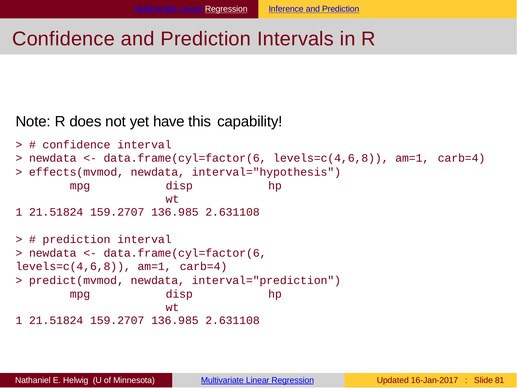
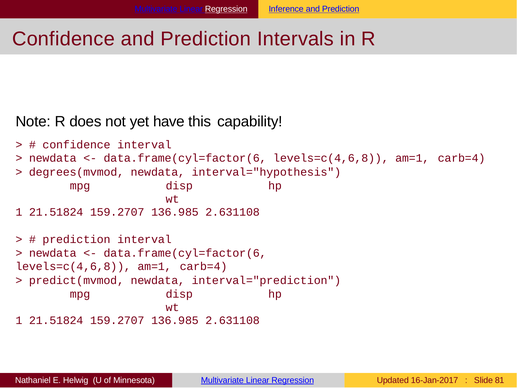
effects(mvmod: effects(mvmod -> degrees(mvmod
